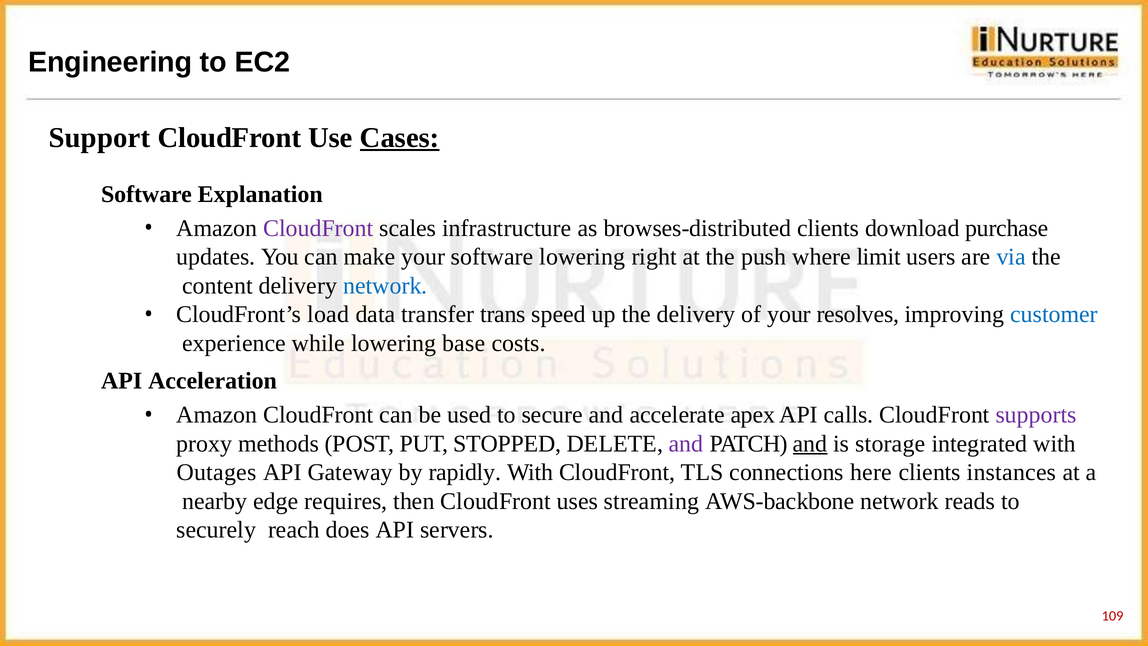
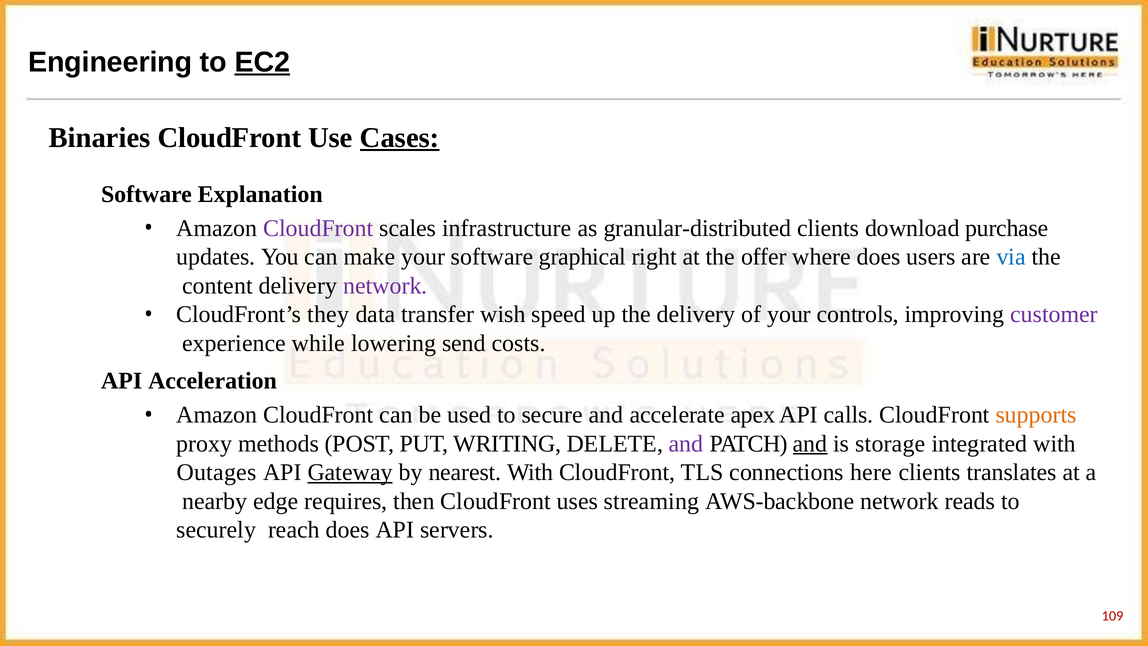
EC2 underline: none -> present
Support: Support -> Binaries
browses-distributed: browses-distributed -> granular-distributed
software lowering: lowering -> graphical
push: push -> offer
where limit: limit -> does
network at (385, 286) colour: blue -> purple
load: load -> they
trans: trans -> wish
resolves: resolves -> controls
customer colour: blue -> purple
base: base -> send
supports colour: purple -> orange
STOPPED: STOPPED -> WRITING
Gateway underline: none -> present
rapidly: rapidly -> nearest
instances: instances -> translates
